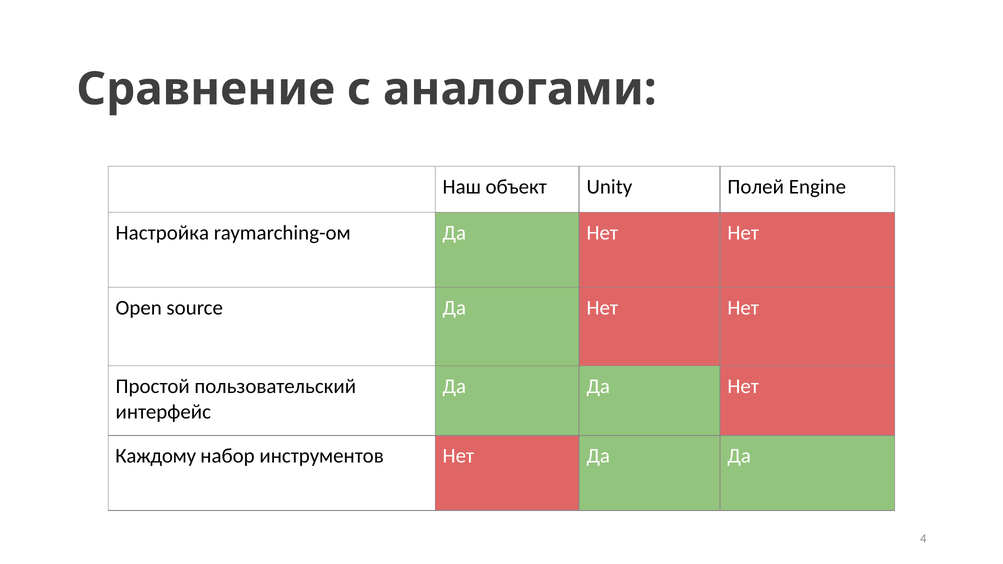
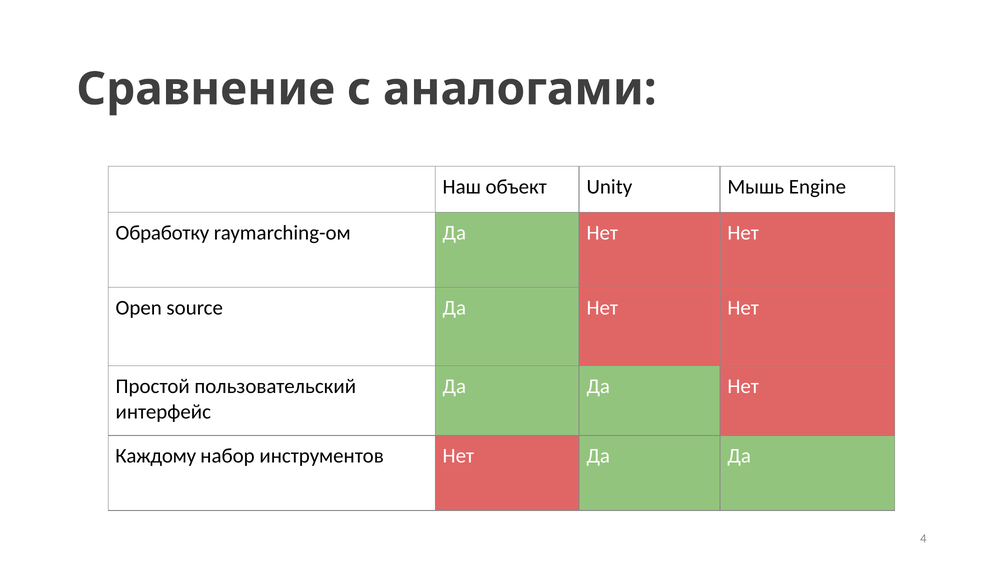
Полей: Полей -> Мышь
Настройка: Настройка -> Обработку
